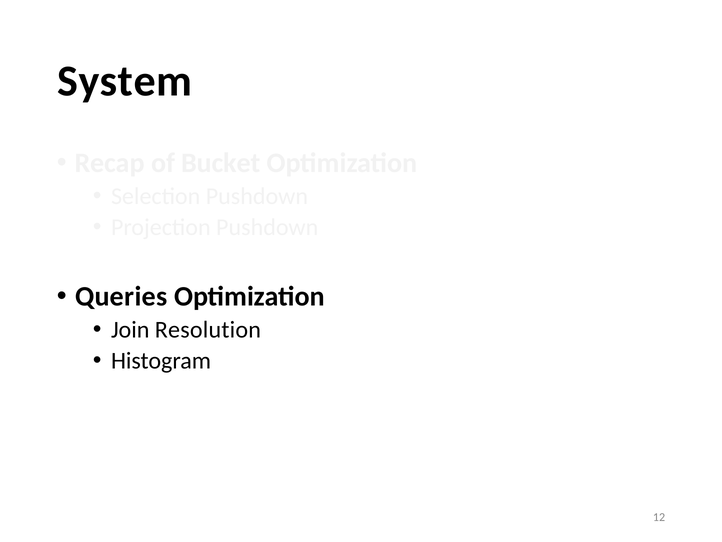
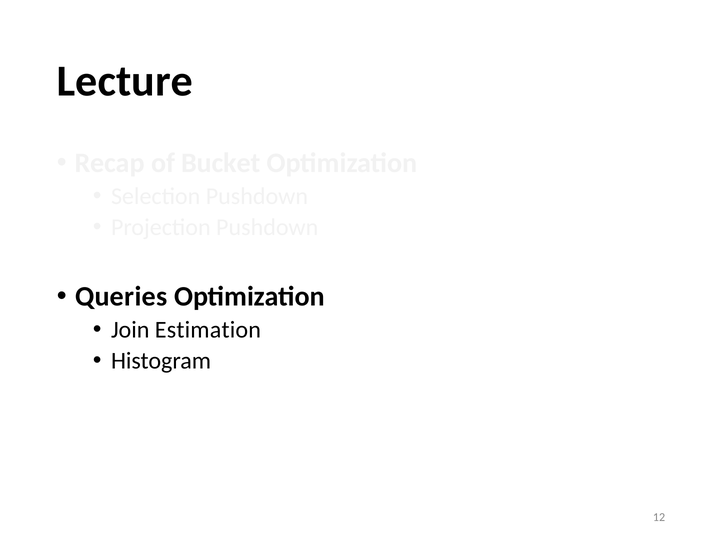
System: System -> Lecture
Resolution: Resolution -> Estimation
